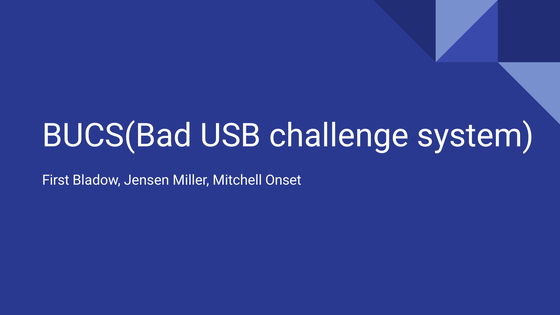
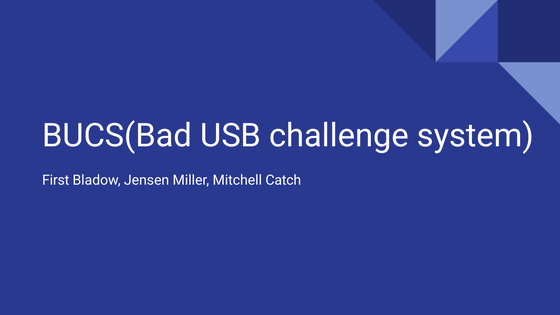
Onset: Onset -> Catch
